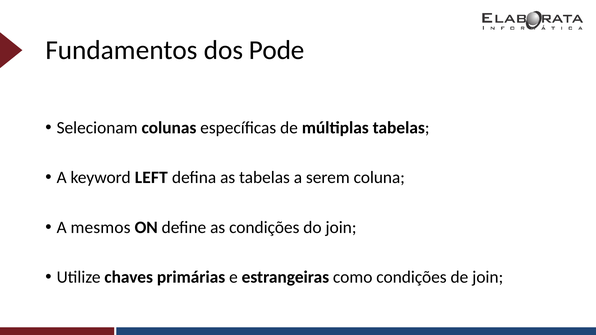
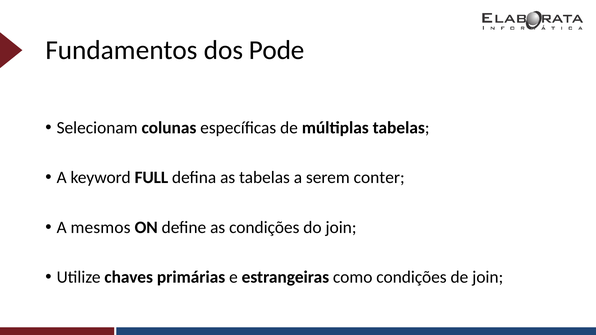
LEFT: LEFT -> FULL
coluna: coluna -> conter
